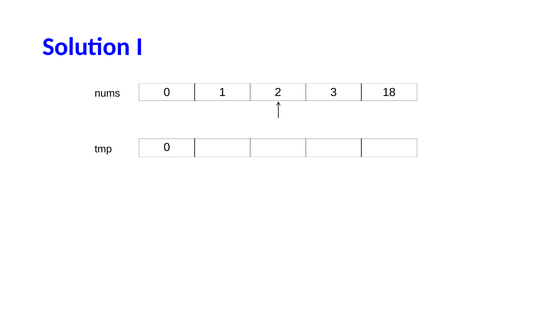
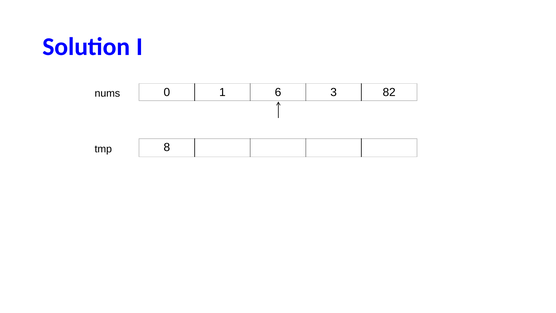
2: 2 -> 6
18: 18 -> 82
tmp 0: 0 -> 8
